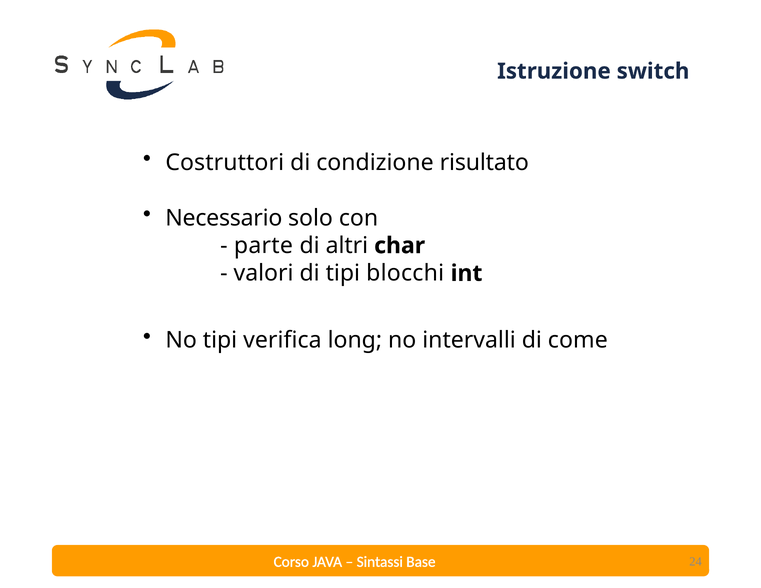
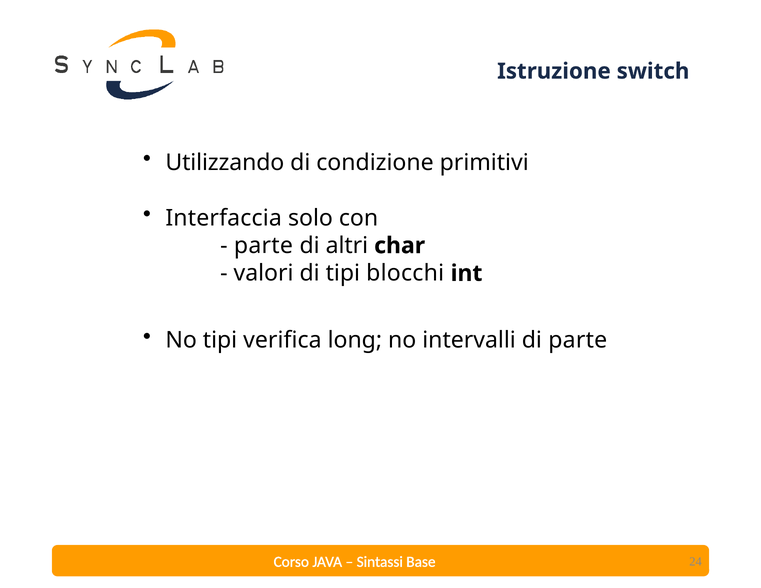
Costruttori: Costruttori -> Utilizzando
risultato: risultato -> primitivi
Necessario: Necessario -> Interfaccia
di come: come -> parte
